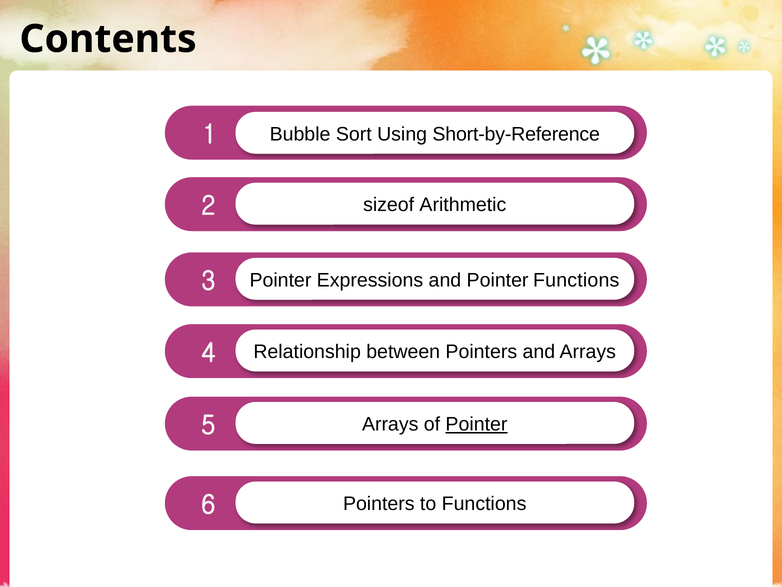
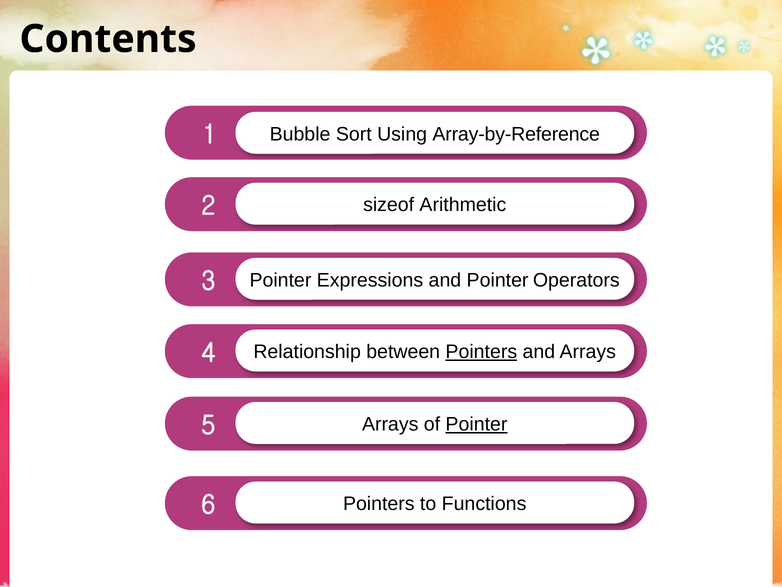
Short-by-Reference: Short-by-Reference -> Array-by-Reference
Pointer Functions: Functions -> Operators
Pointers at (481, 352) underline: none -> present
